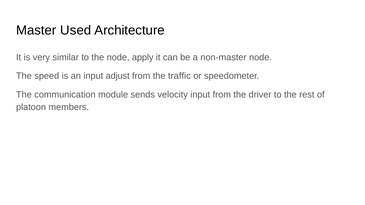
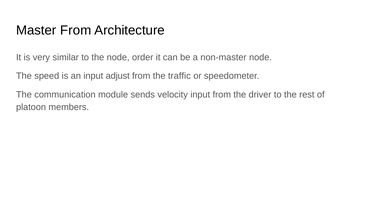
Master Used: Used -> From
apply: apply -> order
